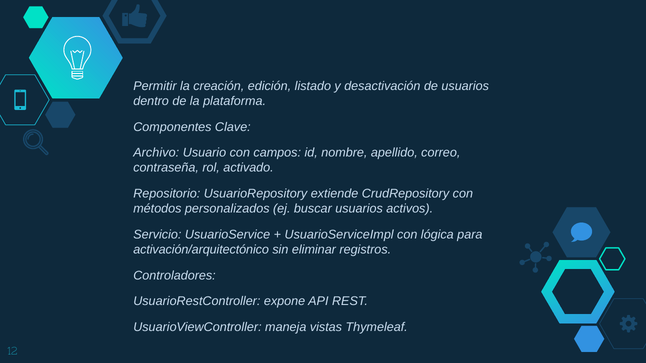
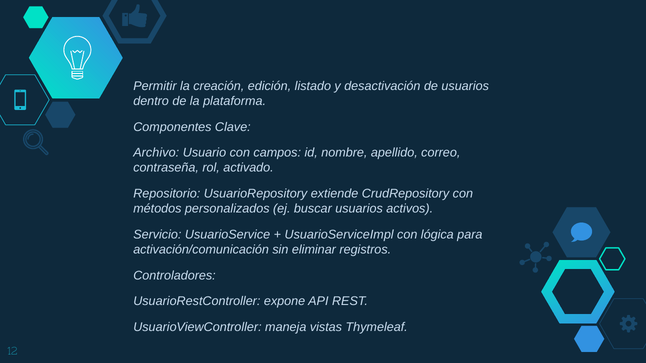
activación/arquitectónico: activación/arquitectónico -> activación/comunicación
